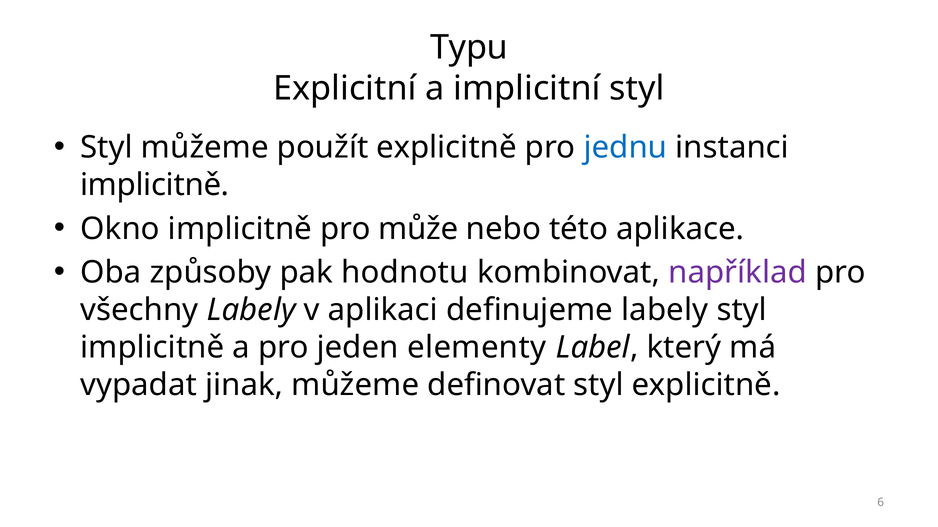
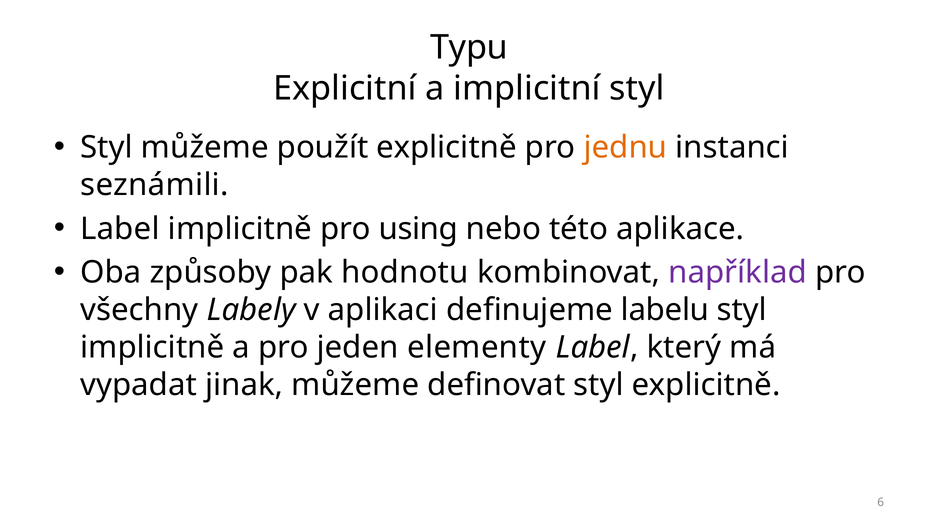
jednu colour: blue -> orange
implicitně at (155, 185): implicitně -> seznámili
Okno at (120, 229): Okno -> Label
může: může -> using
definujeme labely: labely -> labelu
